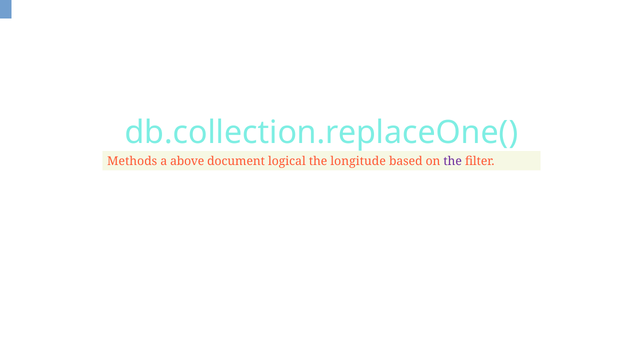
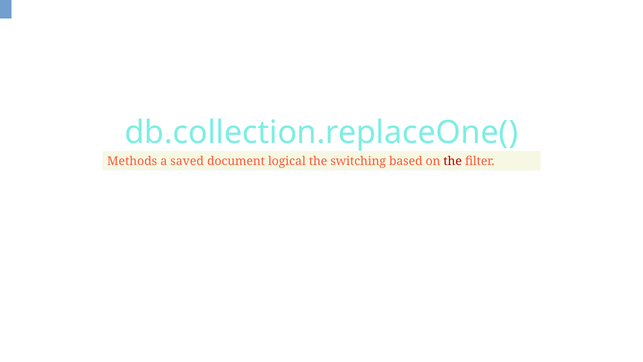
above: above -> saved
longitude: longitude -> switching
the at (453, 161) colour: purple -> red
